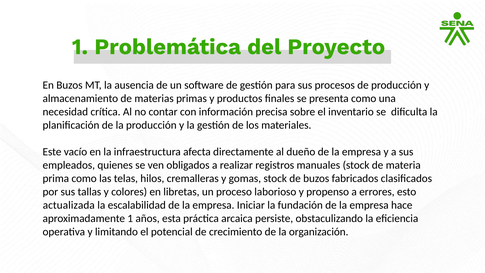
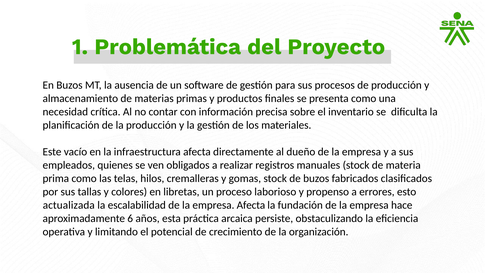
empresa Iniciar: Iniciar -> Afecta
aproximadamente 1: 1 -> 6
